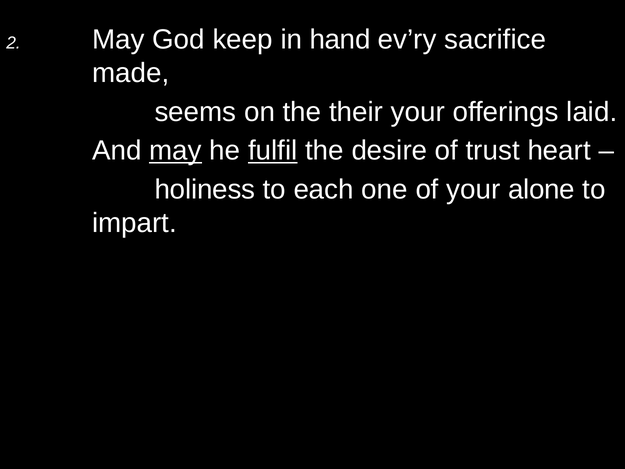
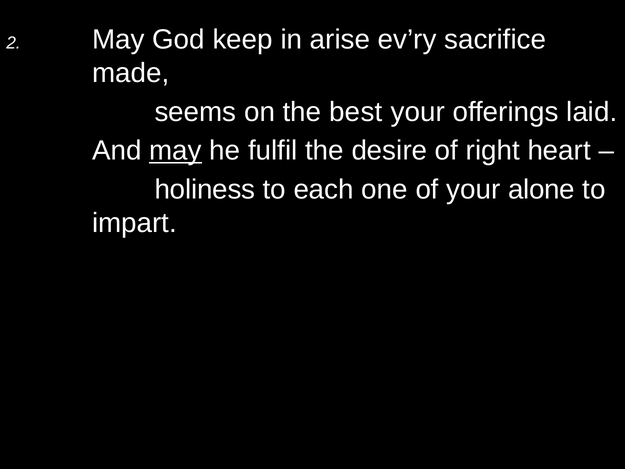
hand: hand -> arise
their: their -> best
fulfil underline: present -> none
trust: trust -> right
